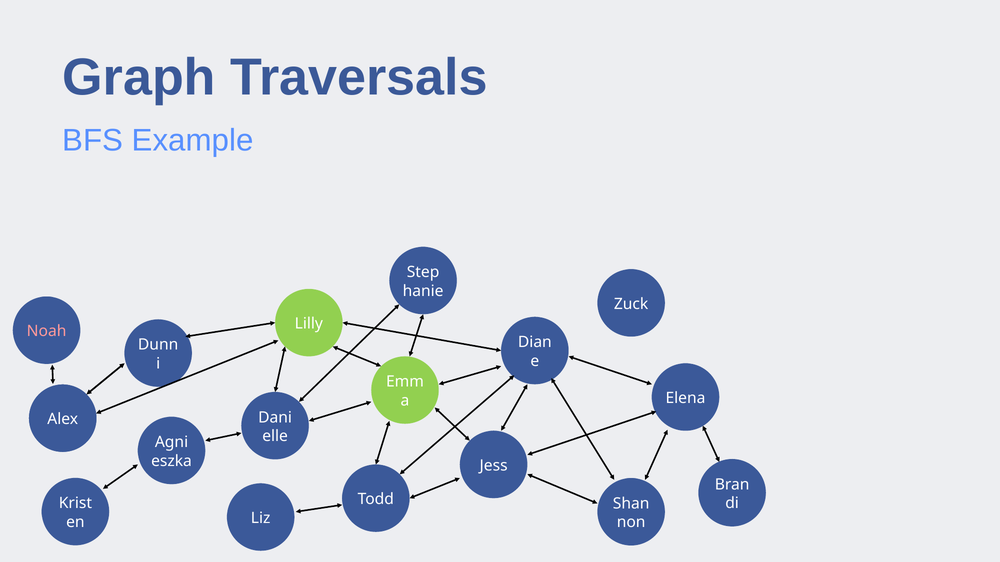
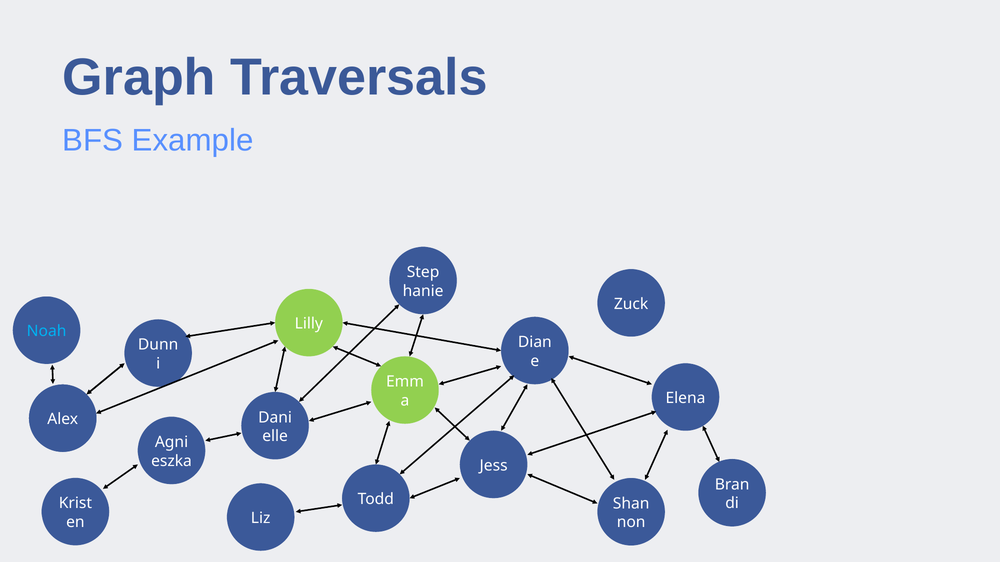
Noah colour: pink -> light blue
